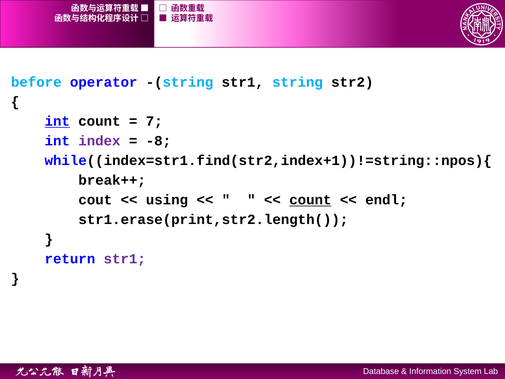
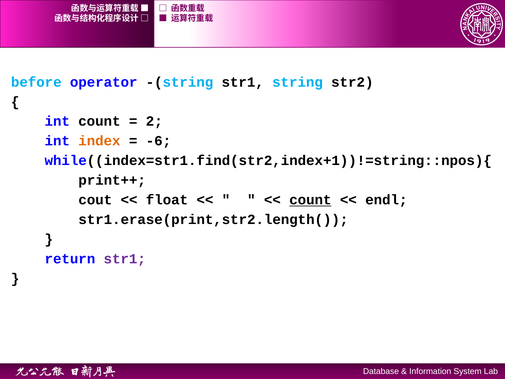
int at (57, 121) underline: present -> none
7: 7 -> 2
index colour: purple -> orange
-8: -8 -> -6
break++: break++ -> print++
using: using -> float
